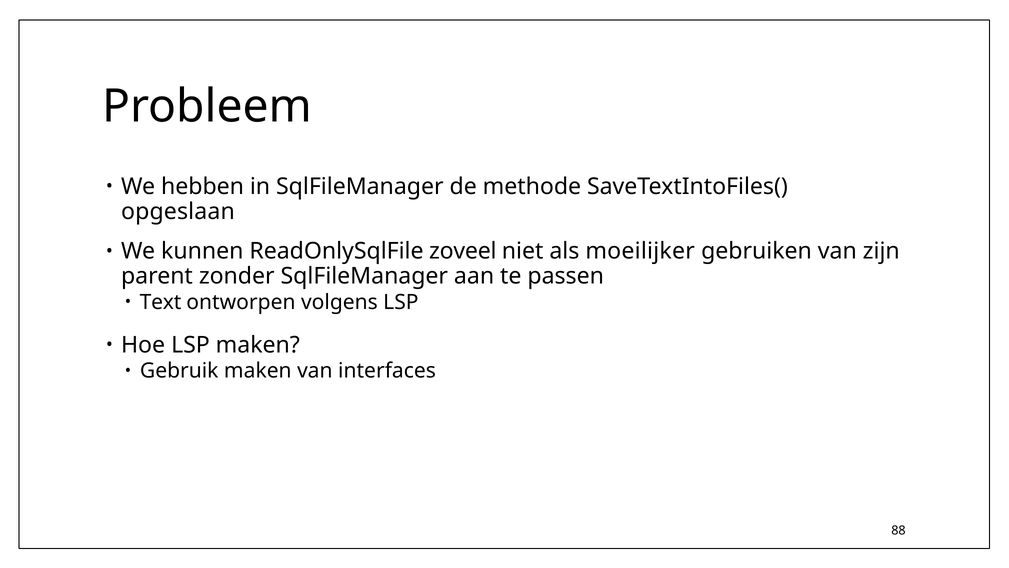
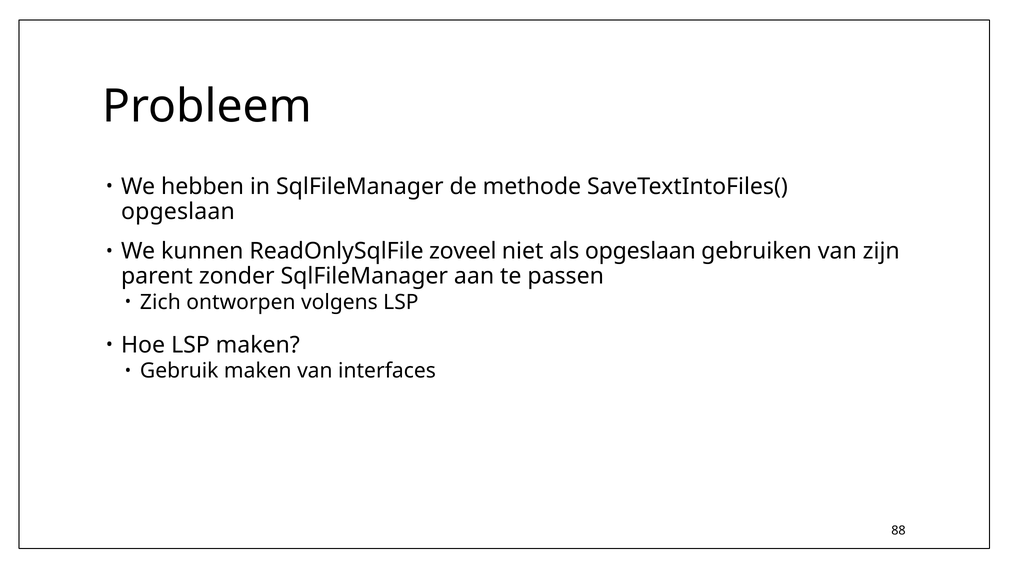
als moeilijker: moeilijker -> opgeslaan
Text: Text -> Zich
